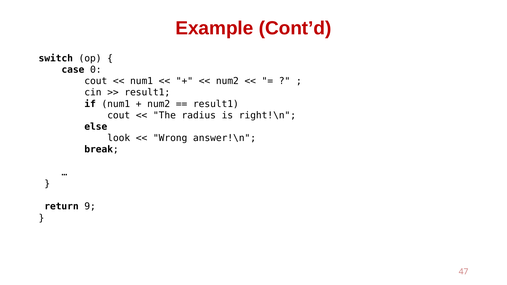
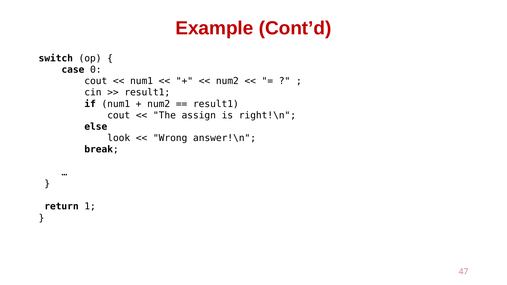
radius: radius -> assign
9: 9 -> 1
